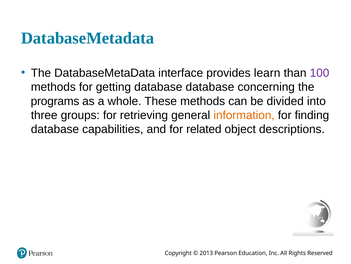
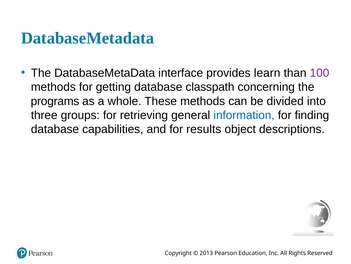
database database: database -> classpath
information colour: orange -> blue
related: related -> results
